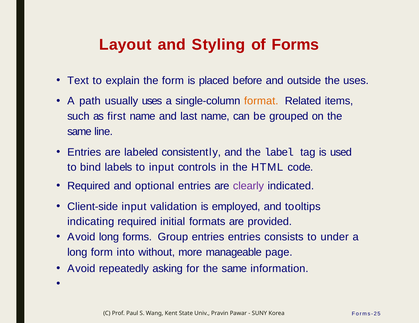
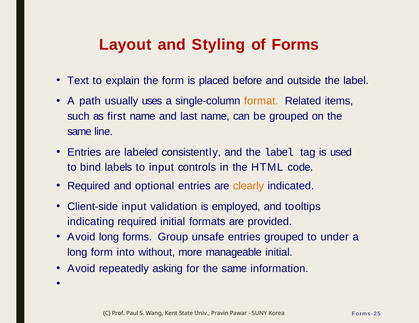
outside the uses: uses -> label
clearly colour: purple -> orange
Group entries: entries -> unsafe
entries consists: consists -> grouped
manageable page: page -> initial
